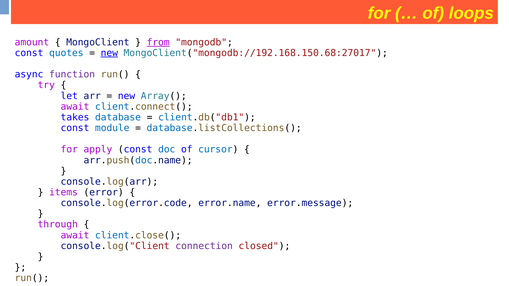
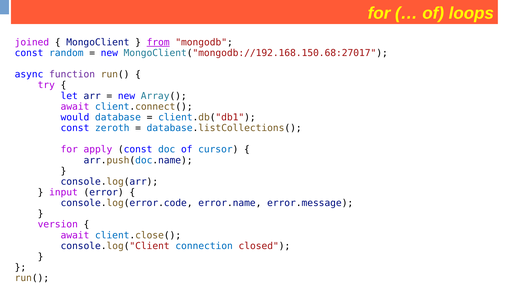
amount: amount -> joined
quotes: quotes -> random
new at (109, 53) underline: present -> none
takes: takes -> would
module: module -> zeroth
items: items -> input
through: through -> version
connection colour: purple -> blue
